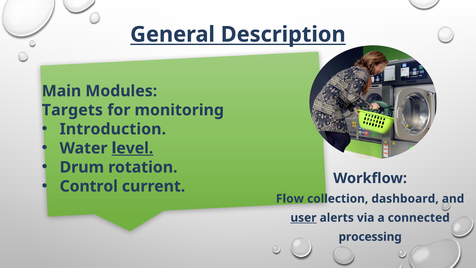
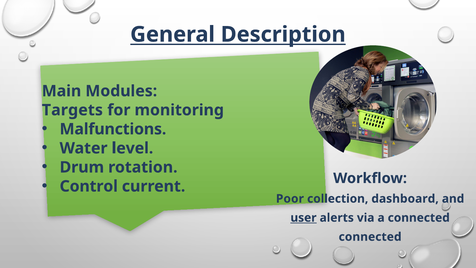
Introduction: Introduction -> Malfunctions
level underline: present -> none
Flow: Flow -> Poor
processing at (370, 237): processing -> connected
